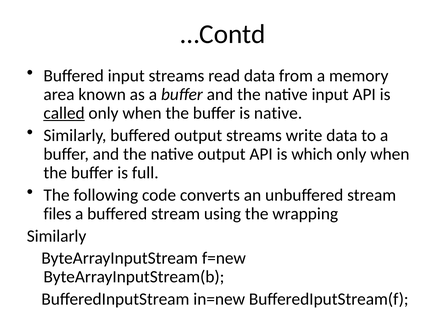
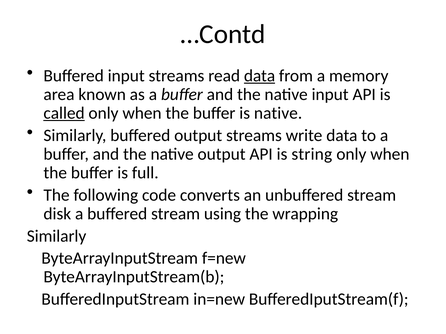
data at (260, 76) underline: none -> present
which: which -> string
files: files -> disk
